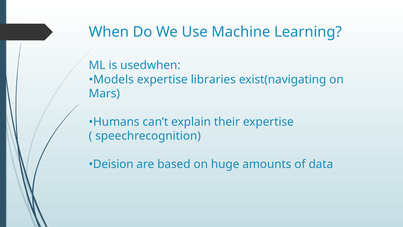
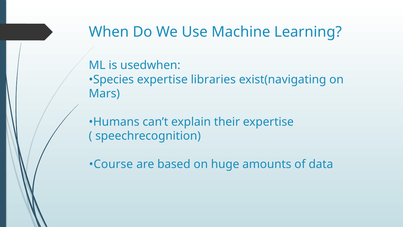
Models: Models -> Species
Deision: Deision -> Course
